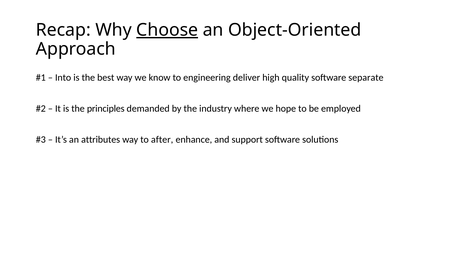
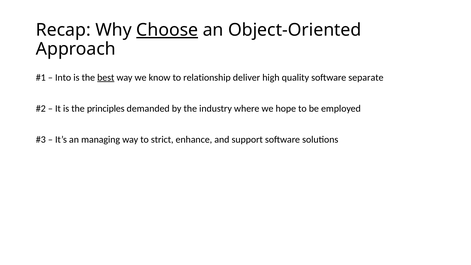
best underline: none -> present
engineering: engineering -> relationship
attributes: attributes -> managing
after: after -> strict
